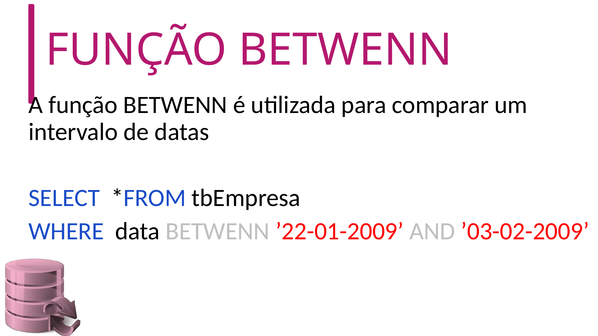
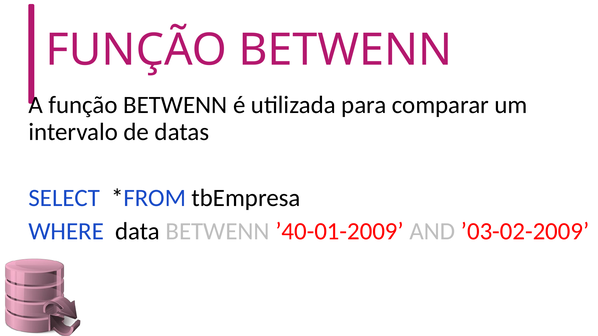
’22-01-2009: ’22-01-2009 -> ’40-01-2009
